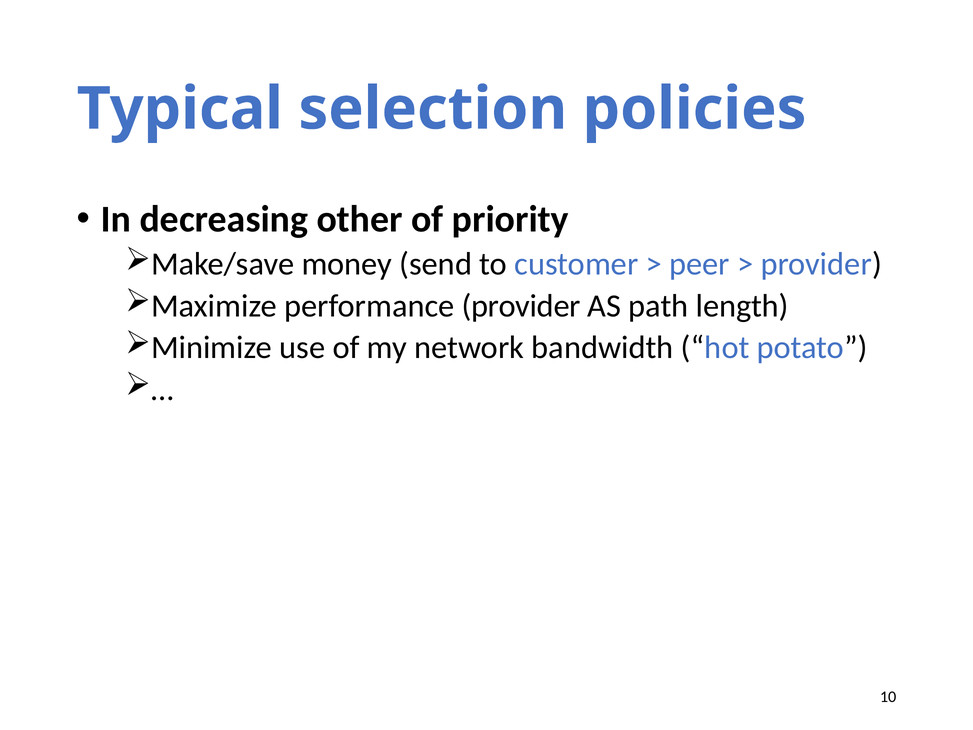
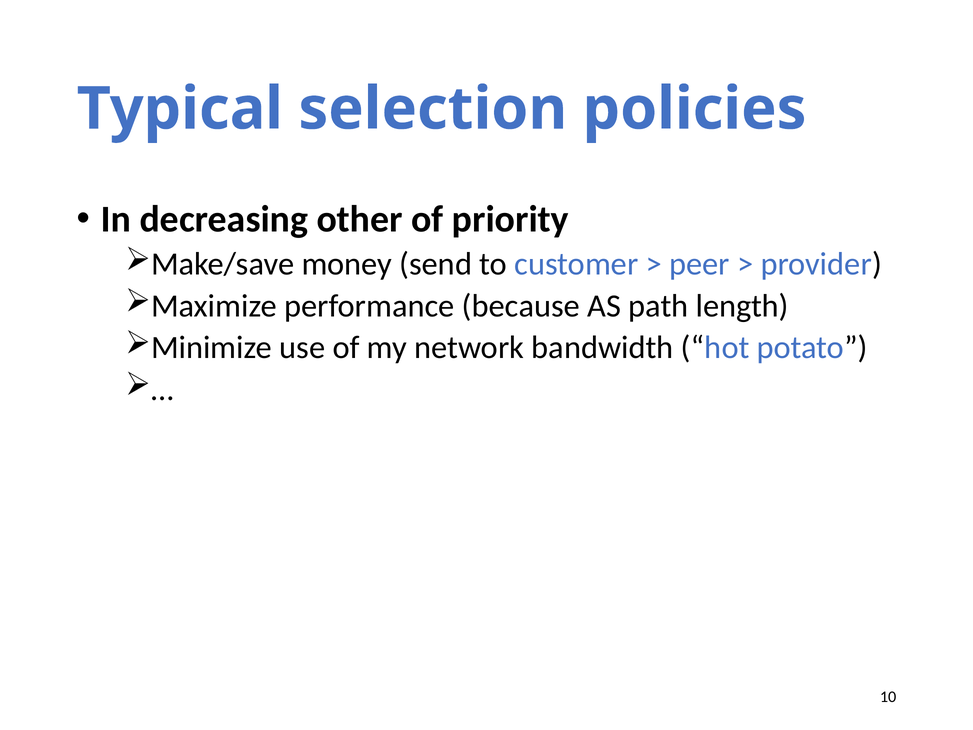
performance provider: provider -> because
